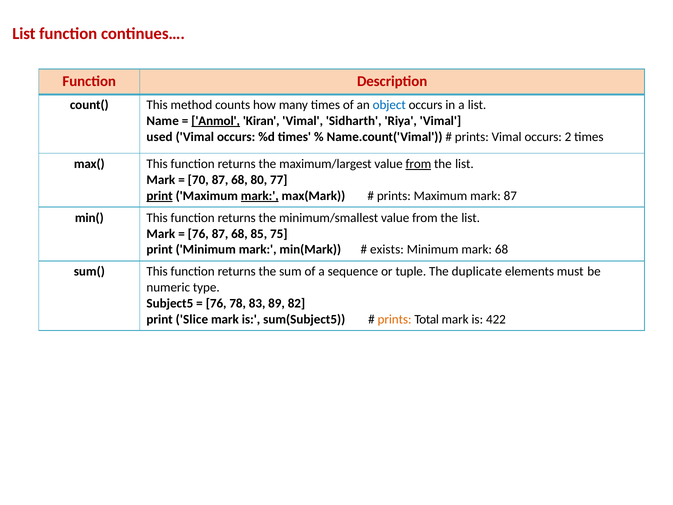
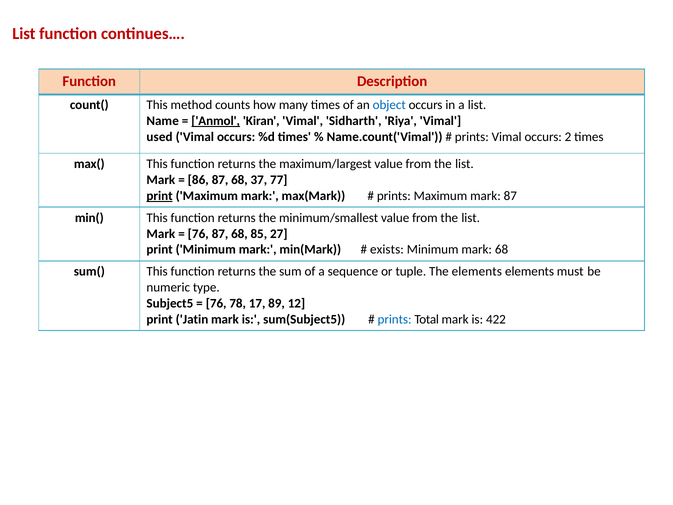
from at (418, 164) underline: present -> none
70: 70 -> 86
80: 80 -> 37
mark at (260, 196) underline: present -> none
75: 75 -> 27
The duplicate: duplicate -> elements
83: 83 -> 17
82: 82 -> 12
Slice: Slice -> Jatin
prints at (395, 319) colour: orange -> blue
